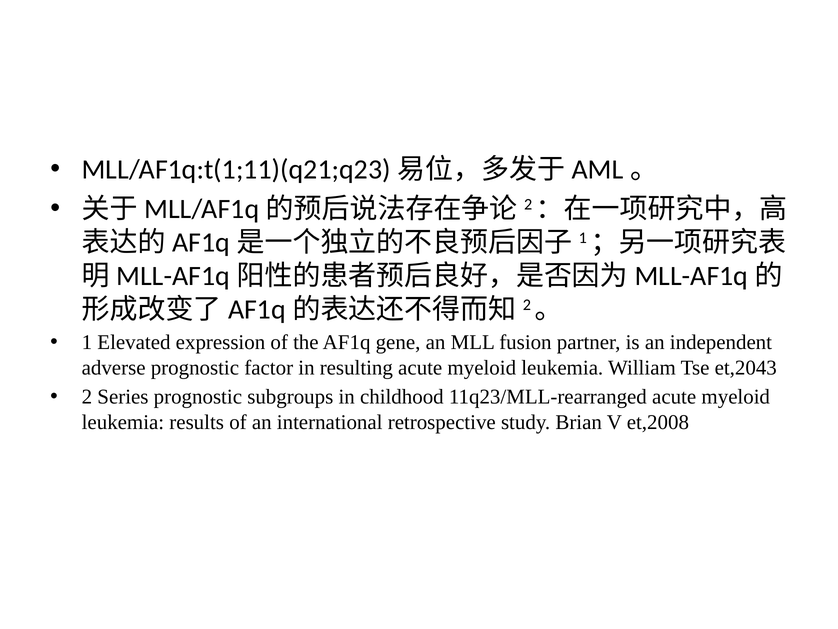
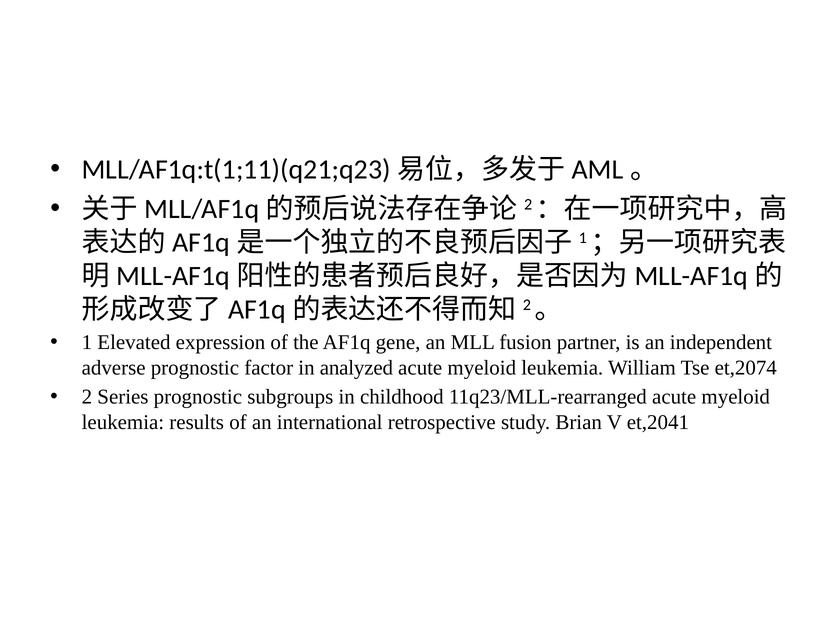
resulting: resulting -> analyzed
et,2043: et,2043 -> et,2074
et,2008: et,2008 -> et,2041
